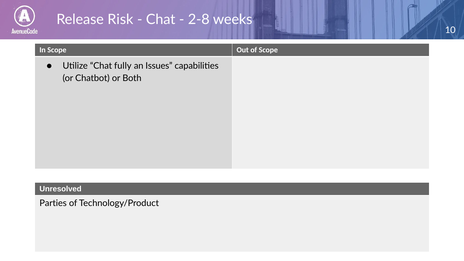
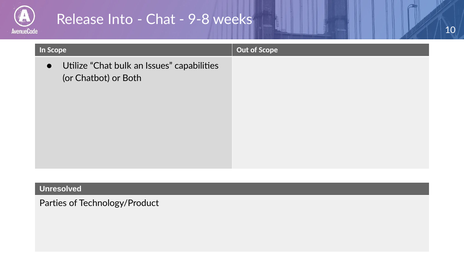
Risk: Risk -> Into
2-8: 2-8 -> 9-8
fully: fully -> bulk
